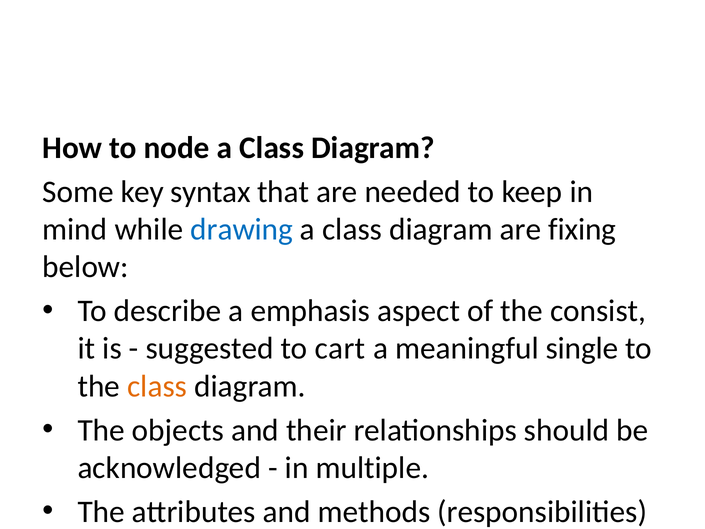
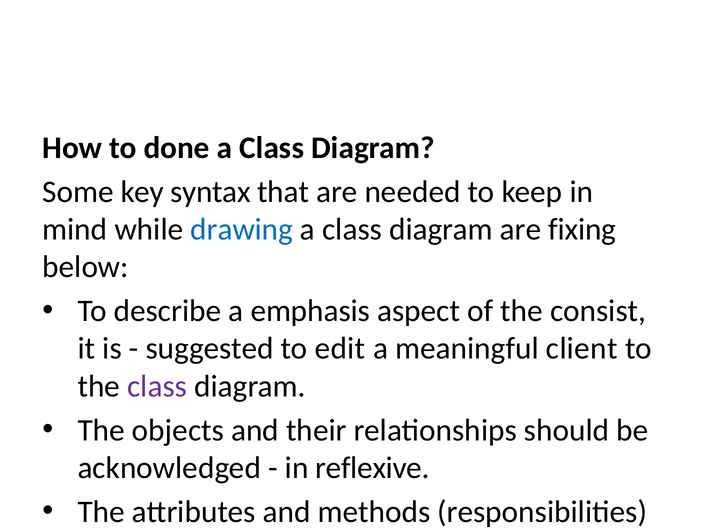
node: node -> done
cart: cart -> edit
single: single -> client
class at (157, 386) colour: orange -> purple
multiple: multiple -> reflexive
